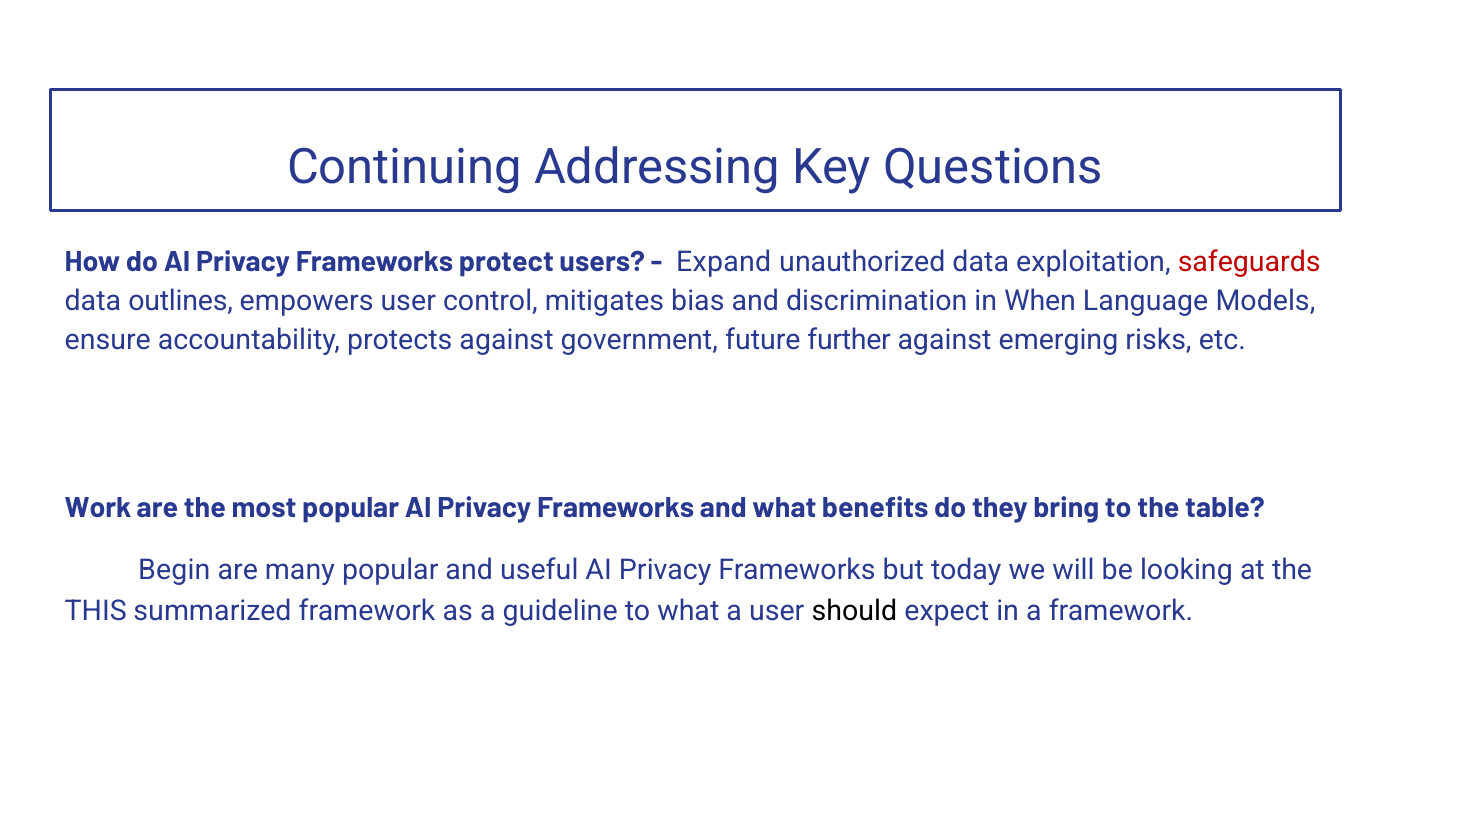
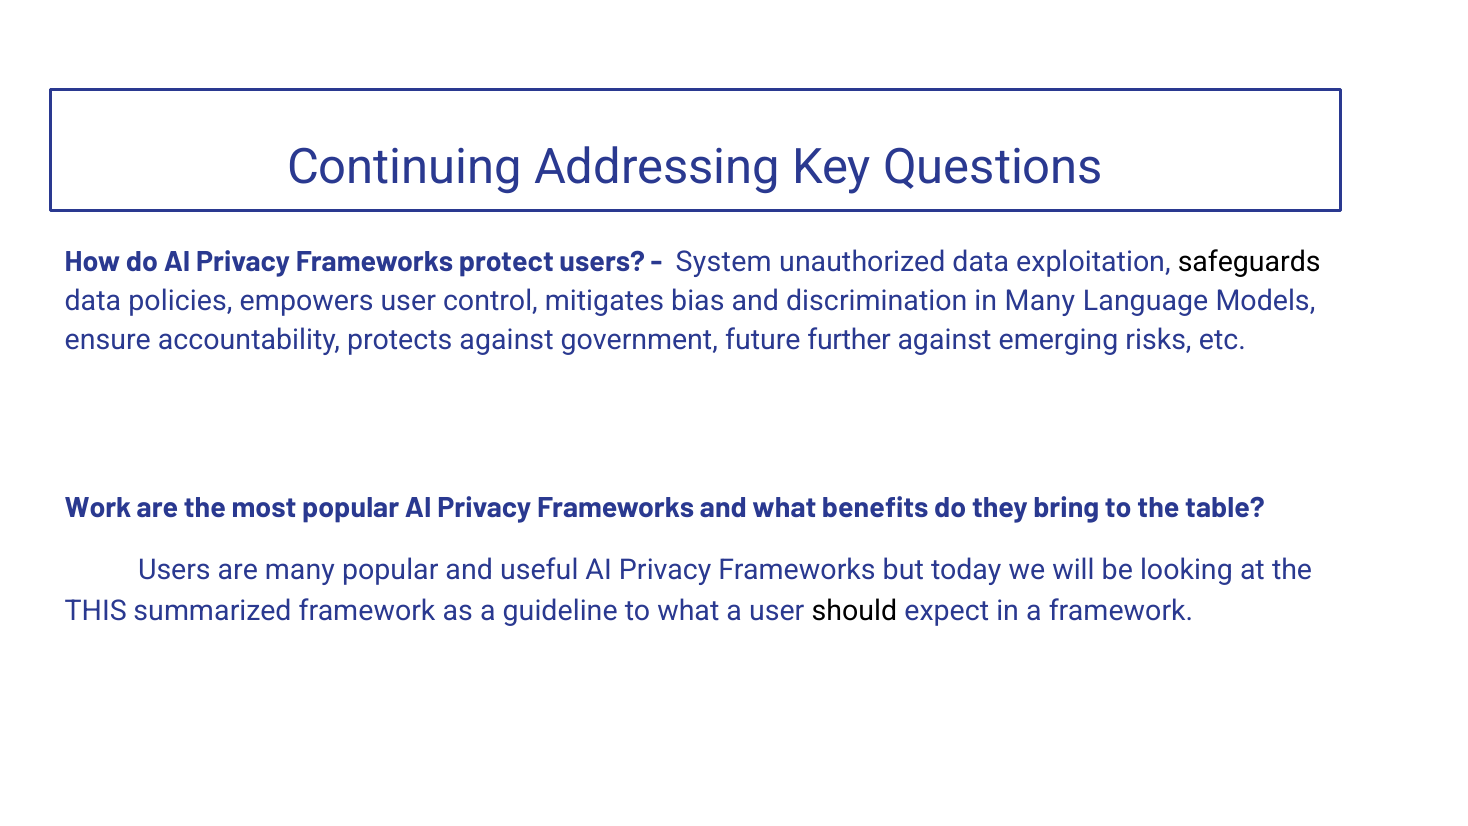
Expand: Expand -> System
safeguards colour: red -> black
outlines: outlines -> policies
in When: When -> Many
Begin at (174, 569): Begin -> Users
